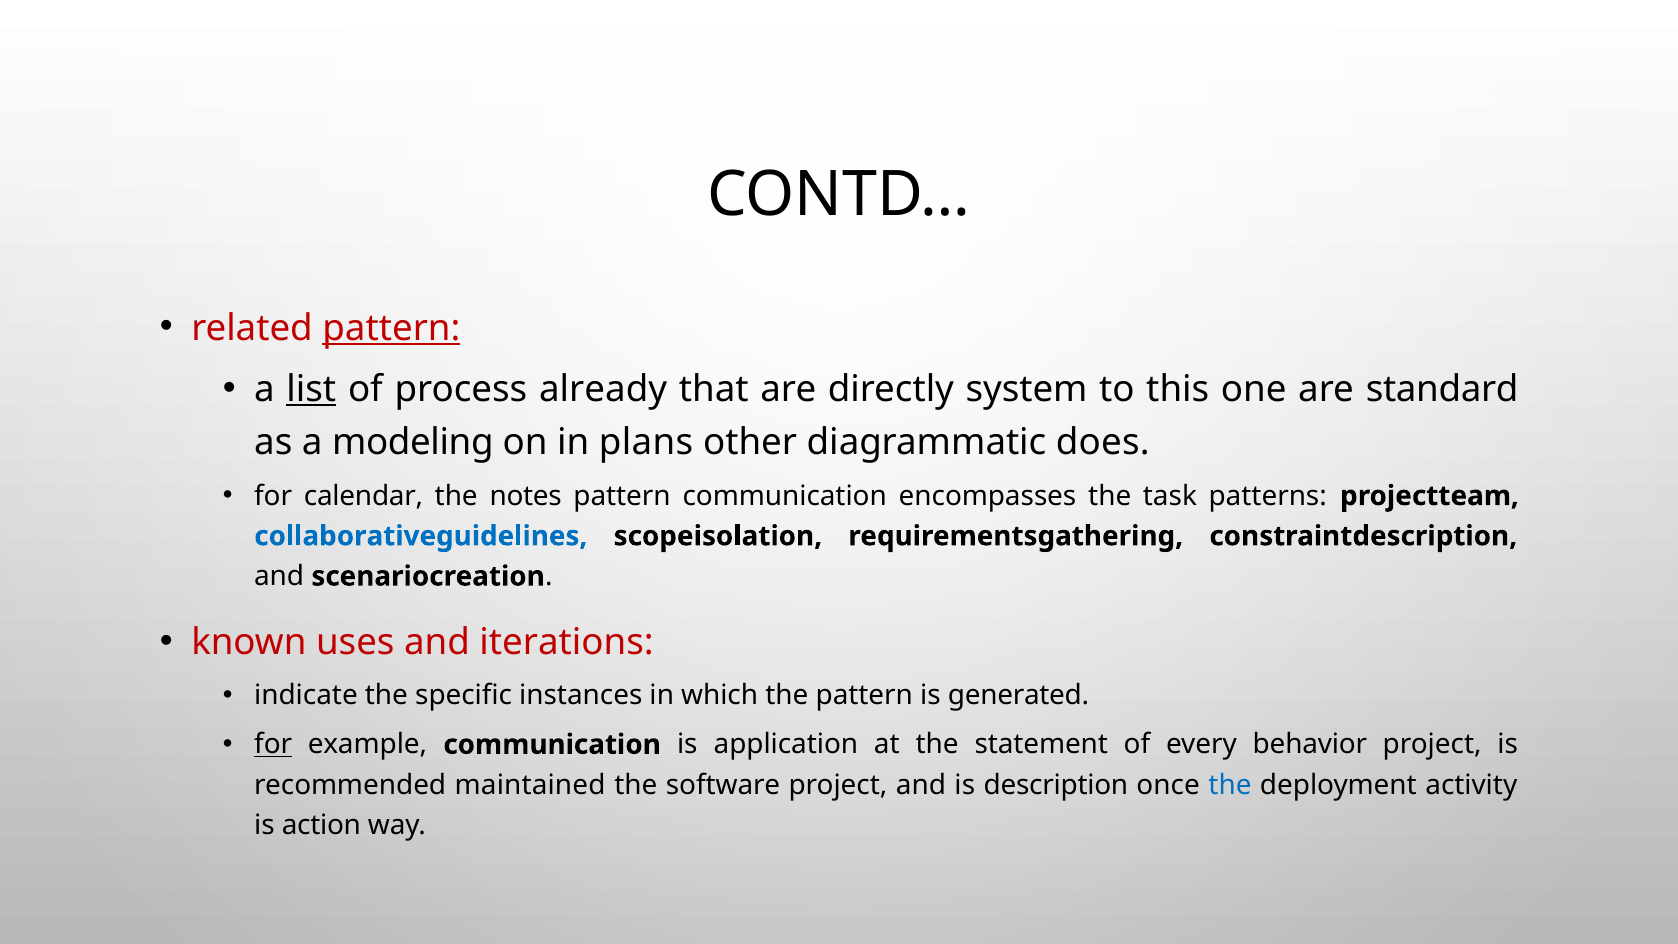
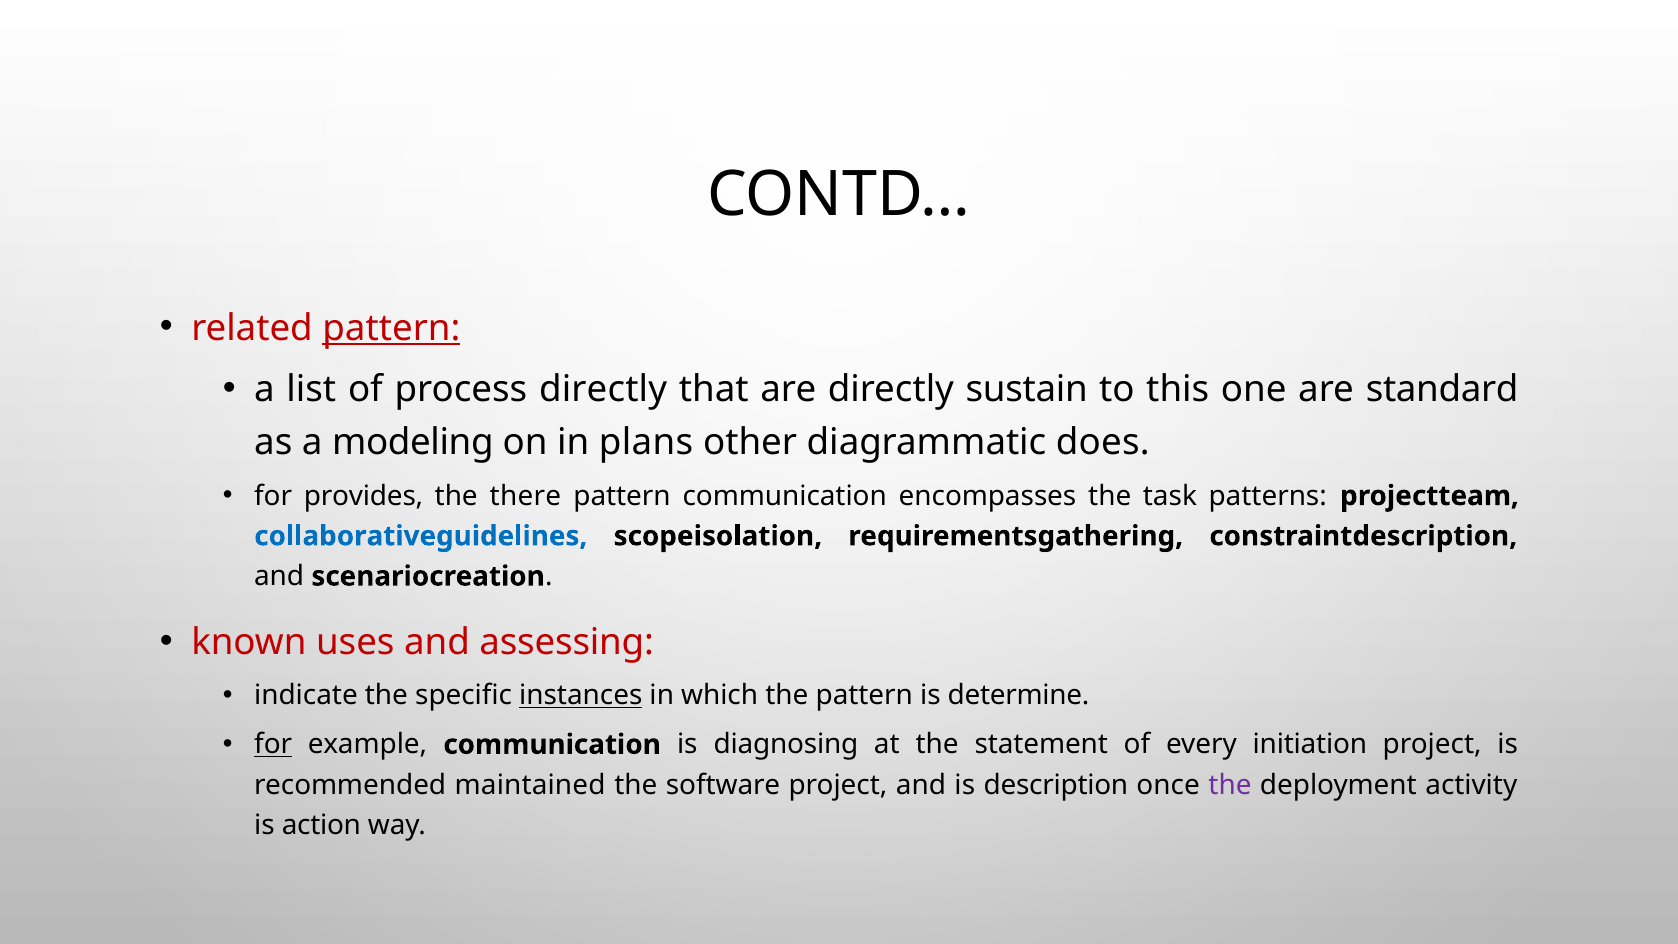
list underline: present -> none
process already: already -> directly
system: system -> sustain
calendar: calendar -> provides
notes: notes -> there
iterations: iterations -> assessing
instances underline: none -> present
generated: generated -> determine
application: application -> diagnosing
behavior: behavior -> initiation
the at (1230, 785) colour: blue -> purple
